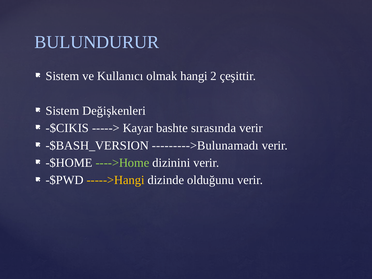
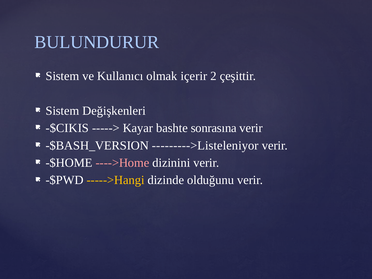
hangi: hangi -> içerir
sırasında: sırasında -> sonrasına
--------->Bulunamadı: --------->Bulunamadı -> --------->Listeleniyor
---->Home colour: light green -> pink
